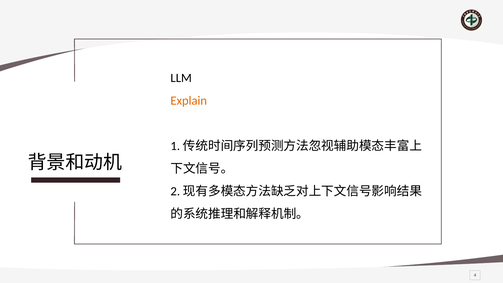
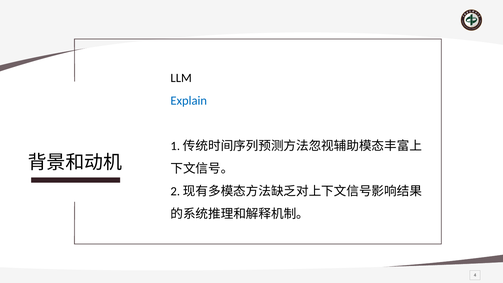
Explain colour: orange -> blue
